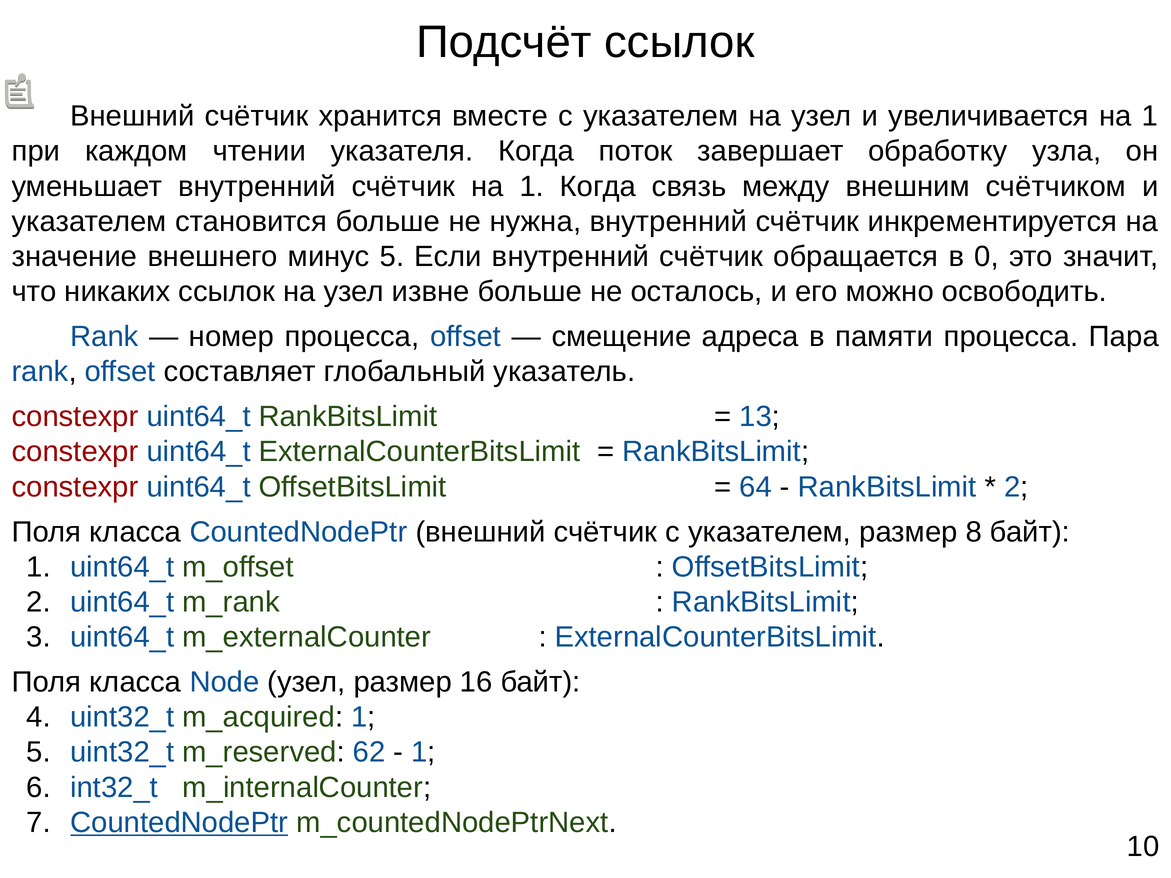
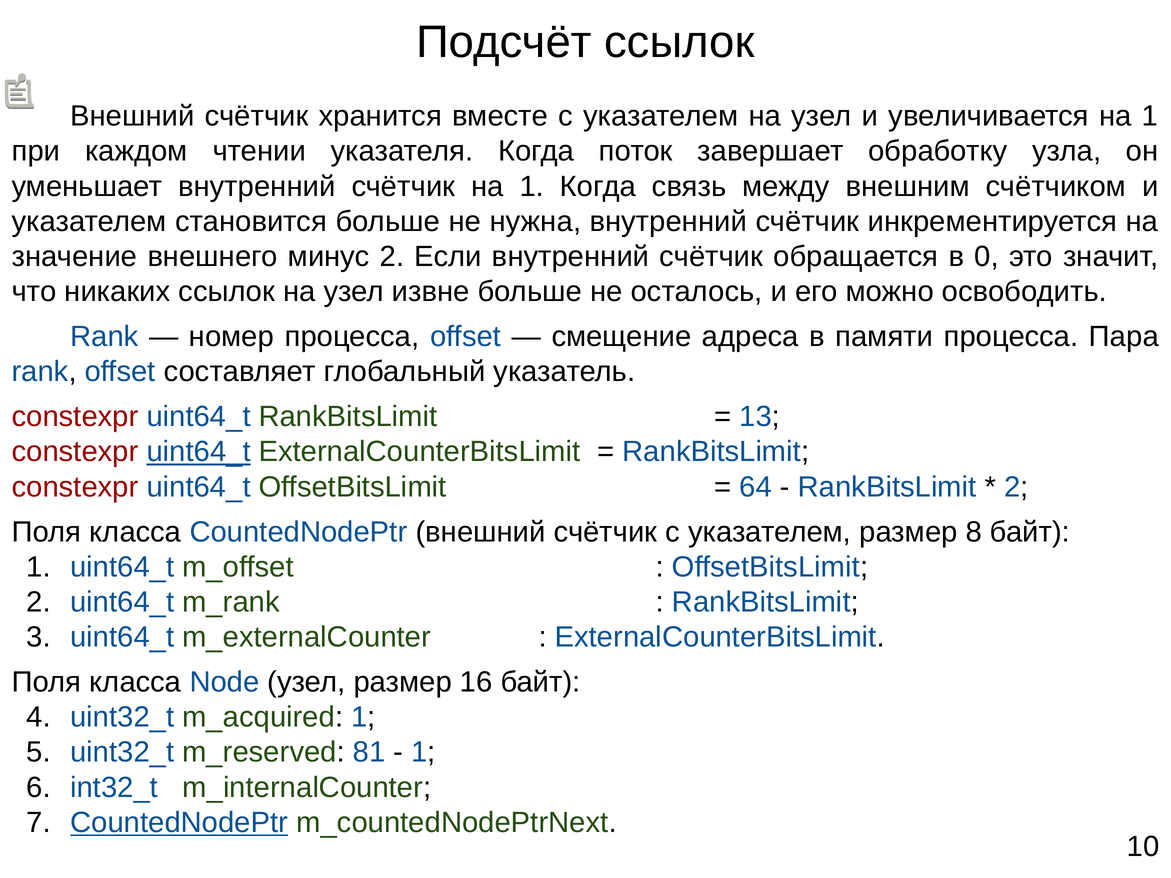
минус 5: 5 -> 2
uint64_t at (199, 452) underline: none -> present
62: 62 -> 81
